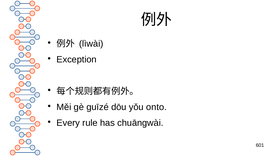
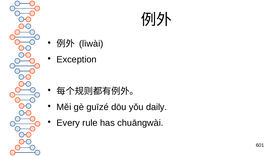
onto: onto -> daily
